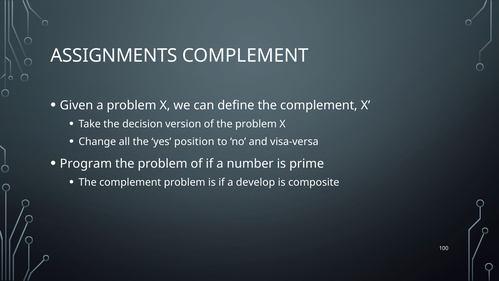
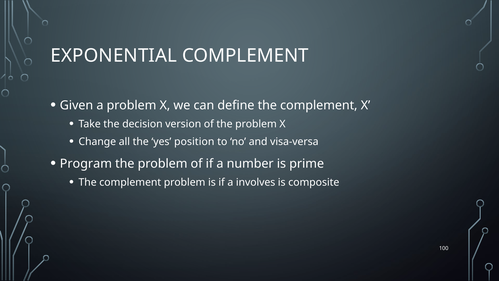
ASSIGNMENTS: ASSIGNMENTS -> EXPONENTIAL
develop: develop -> involves
